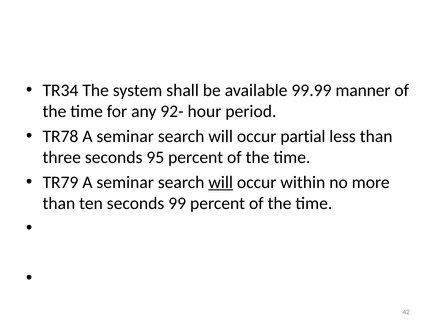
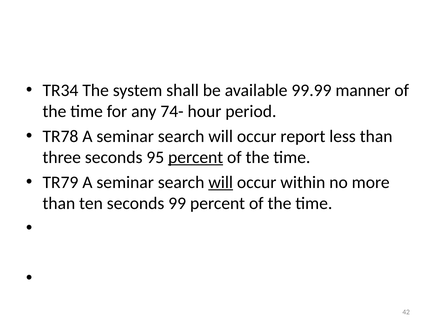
92-: 92- -> 74-
partial: partial -> report
percent at (196, 157) underline: none -> present
